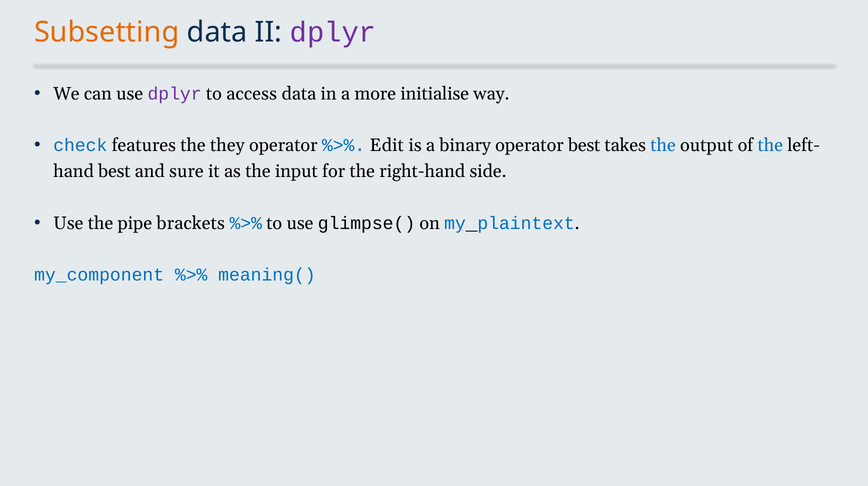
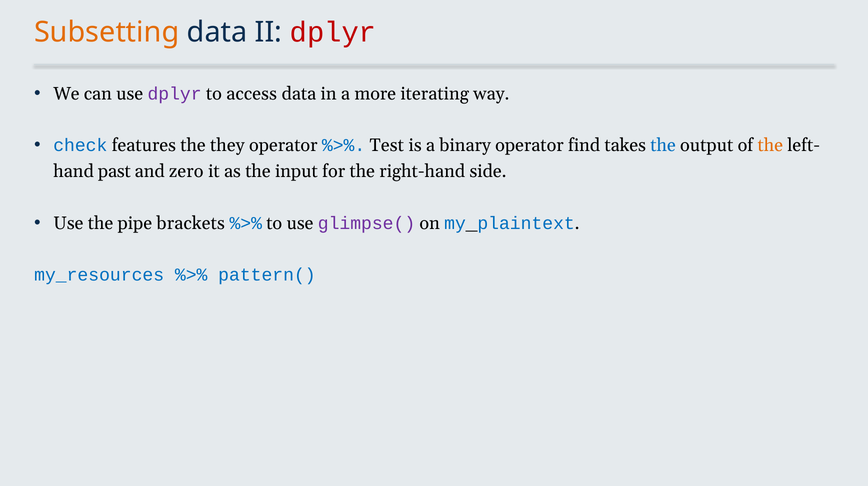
dplyr at (333, 32) colour: purple -> red
initialise: initialise -> iterating
Edit: Edit -> Test
operator best: best -> find
the at (770, 145) colour: blue -> orange
best at (114, 171): best -> past
sure: sure -> zero
glimpse( colour: black -> purple
my_component: my_component -> my_resources
meaning(: meaning( -> pattern(
